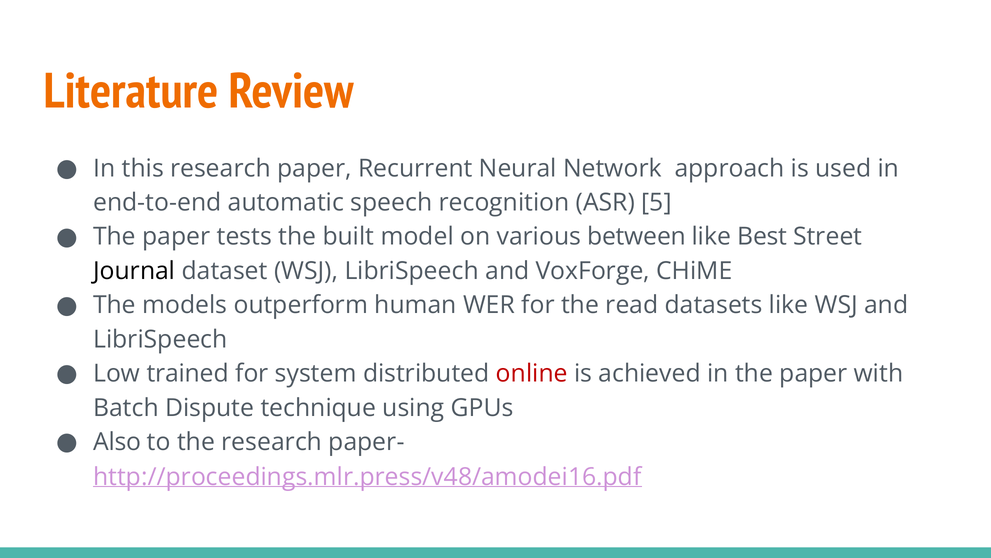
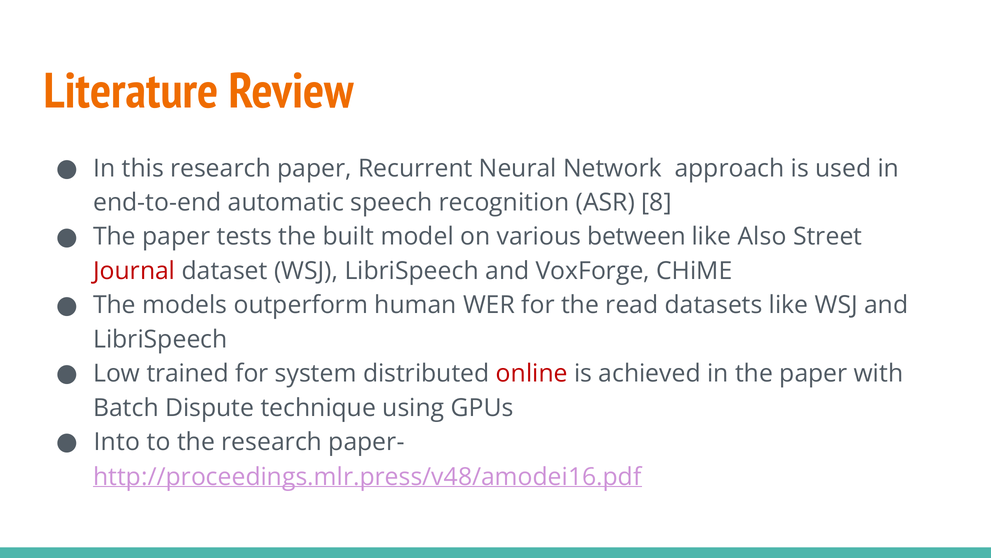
5: 5 -> 8
Best: Best -> Also
Journal colour: black -> red
Also: Also -> Into
